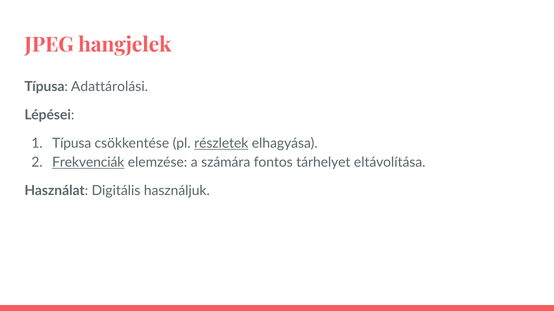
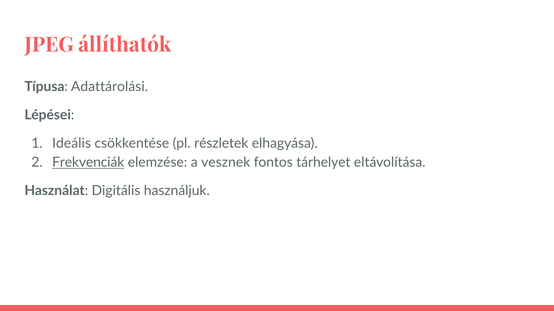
hangjelek: hangjelek -> állíthatók
Típusa at (72, 144): Típusa -> Ideális
részletek underline: present -> none
számára: számára -> vesznek
